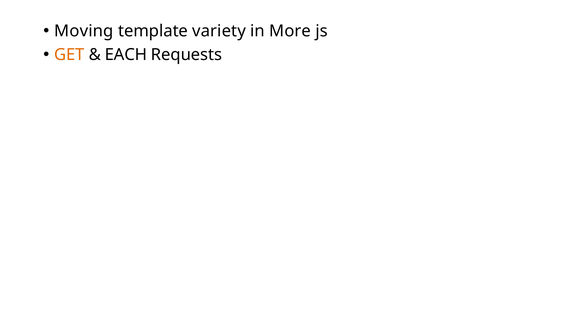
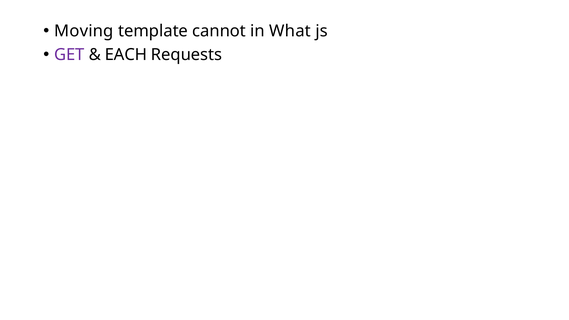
variety: variety -> cannot
More: More -> What
GET colour: orange -> purple
